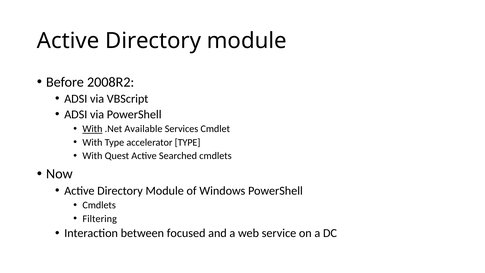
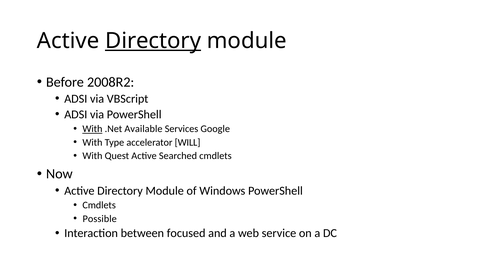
Directory at (153, 41) underline: none -> present
Cmdlet: Cmdlet -> Google
accelerator TYPE: TYPE -> WILL
Filtering: Filtering -> Possible
